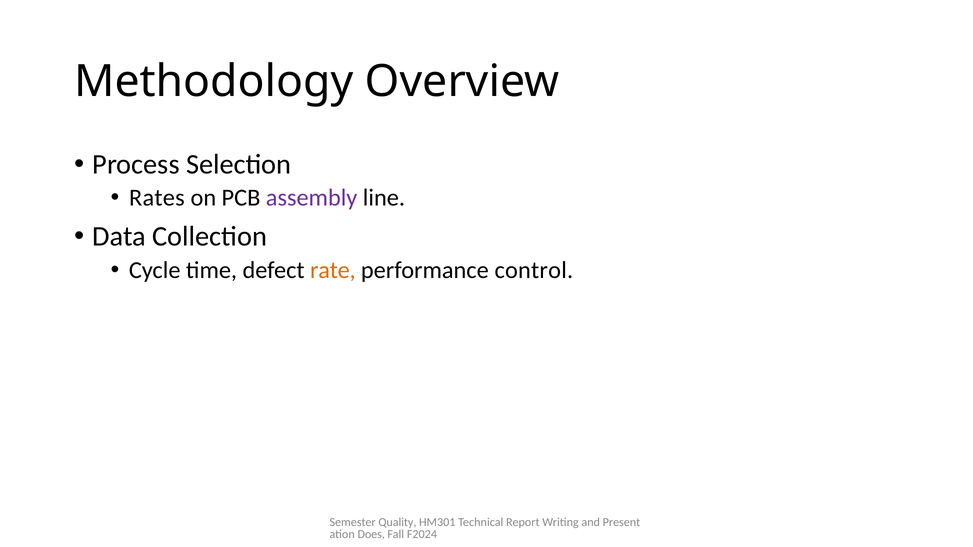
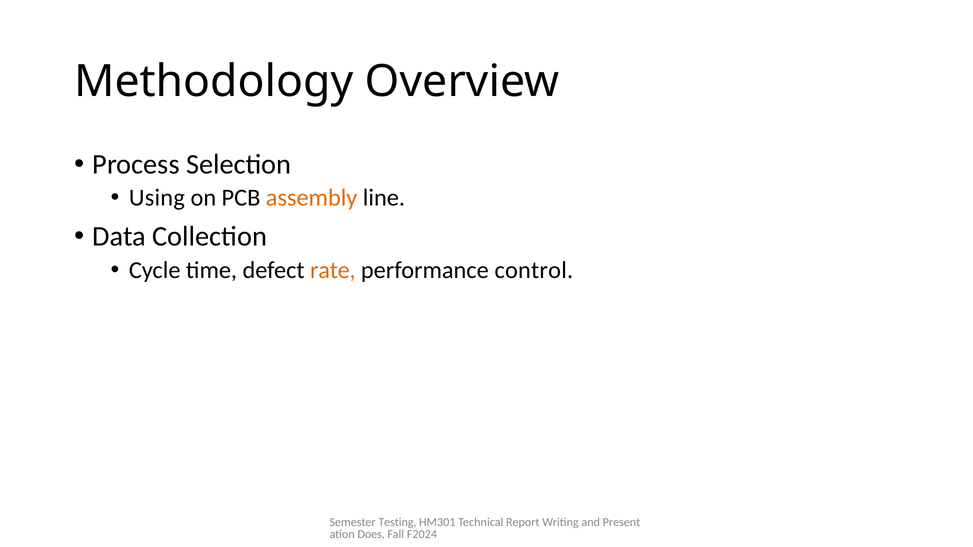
Rates: Rates -> Using
assembly colour: purple -> orange
Quality: Quality -> Testing
